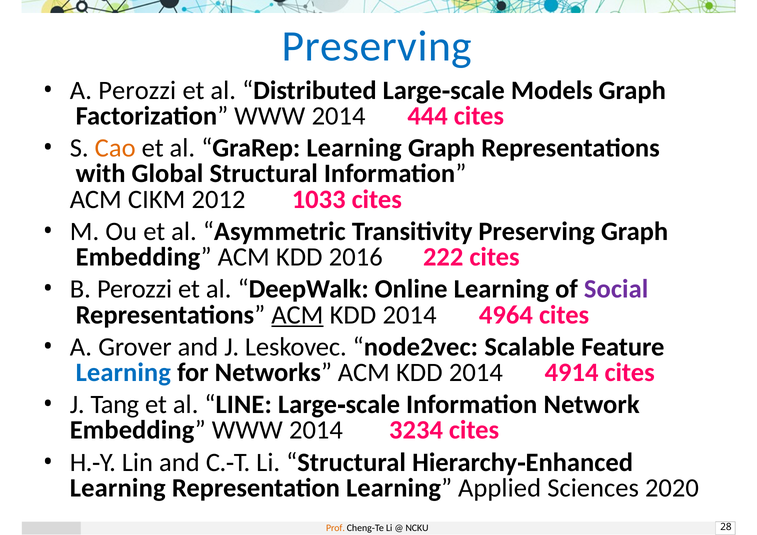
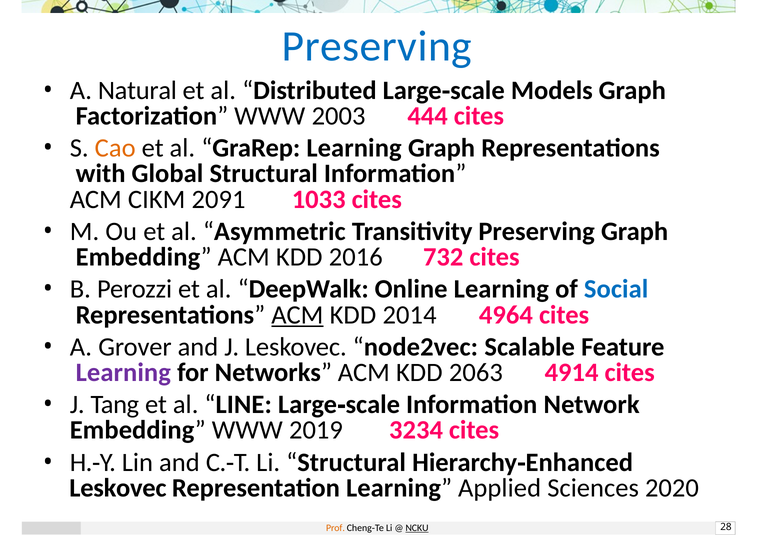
A Perozzi: Perozzi -> Natural
Factorization WWW 2014: 2014 -> 2003
2012: 2012 -> 2091
222: 222 -> 732
Social colour: purple -> blue
Learning at (123, 373) colour: blue -> purple
Networks ACM KDD 2014: 2014 -> 2063
Embedding WWW 2014: 2014 -> 2019
Learning at (118, 488): Learning -> Leskovec
NCKU underline: none -> present
